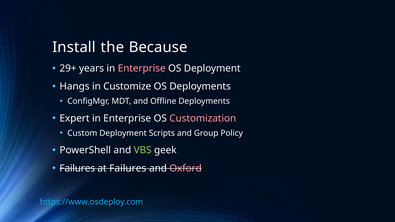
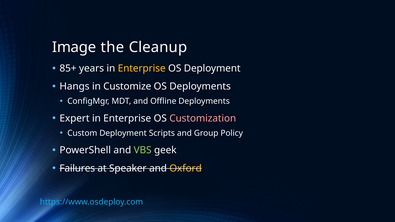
Install: Install -> Image
Because: Because -> Cleanup
29+: 29+ -> 85+
Enterprise at (142, 68) colour: pink -> yellow
at Failures: Failures -> Speaker
Oxford colour: pink -> yellow
